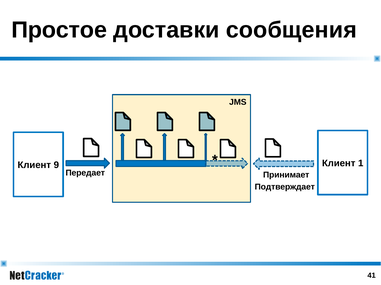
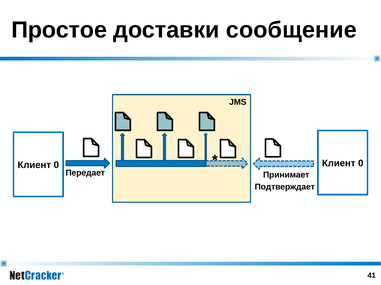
сообщения: сообщения -> сообщение
1 at (361, 164): 1 -> 0
9 at (56, 165): 9 -> 0
